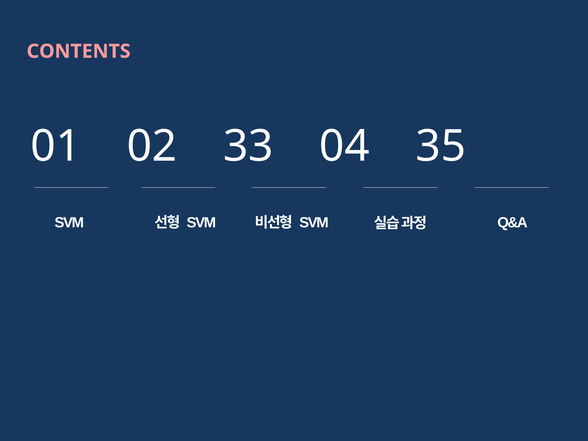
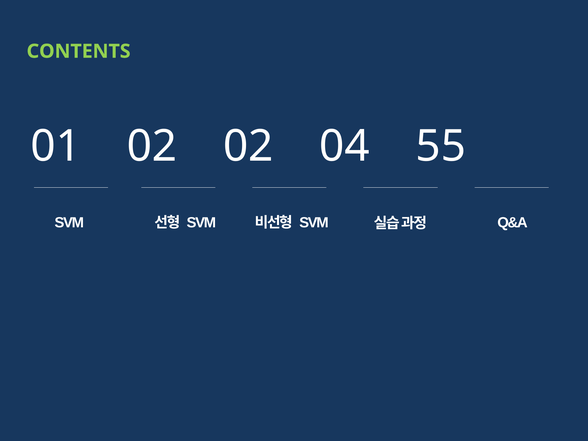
CONTENTS colour: pink -> light green
02 33: 33 -> 02
35: 35 -> 55
